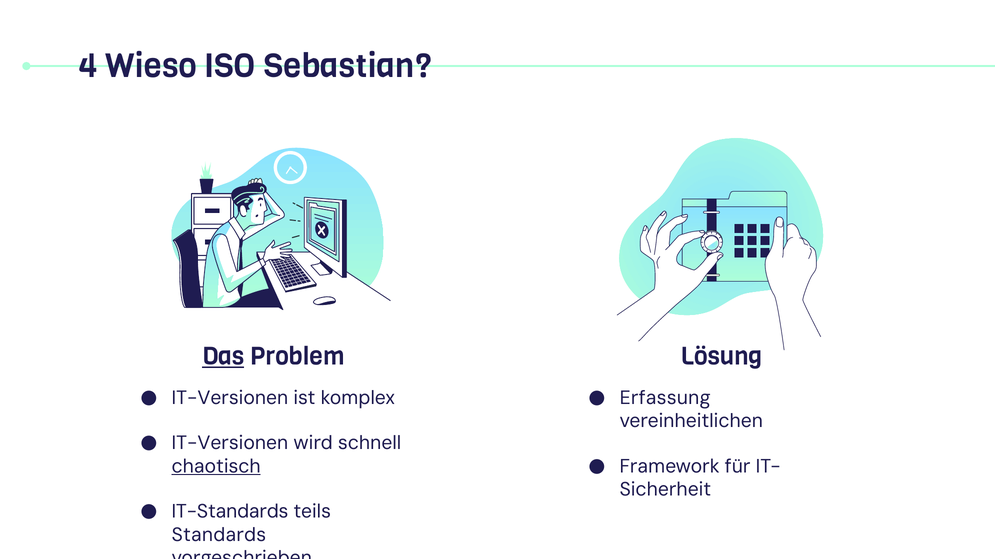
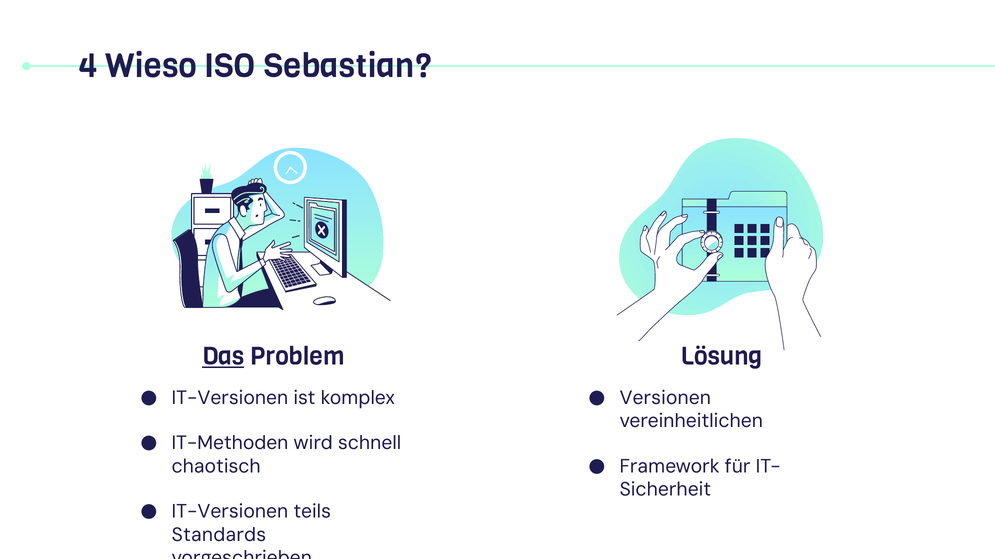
Erfassung: Erfassung -> Versionen
IT-Versionen at (230, 444): IT-Versionen -> IT-Methoden
chaotisch underline: present -> none
IT-Standards at (230, 512): IT-Standards -> IT-Versionen
